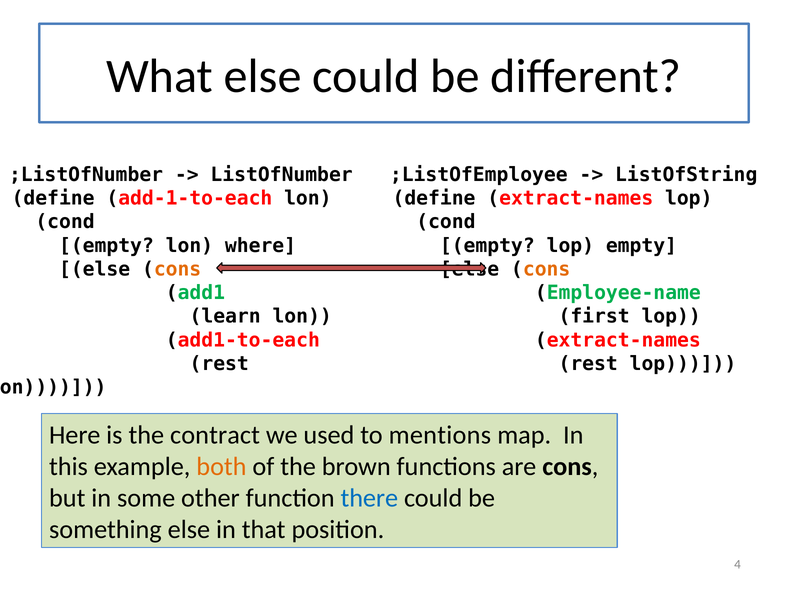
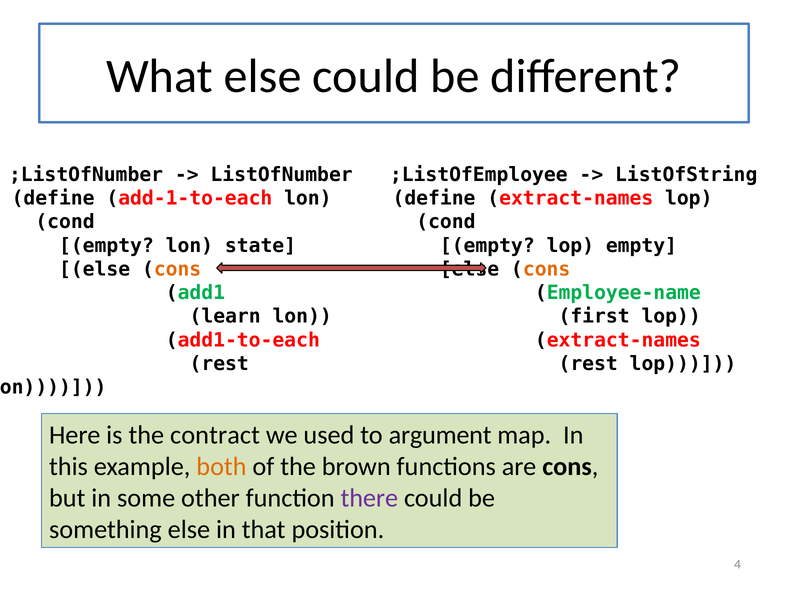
where: where -> state
mentions: mentions -> argument
there colour: blue -> purple
